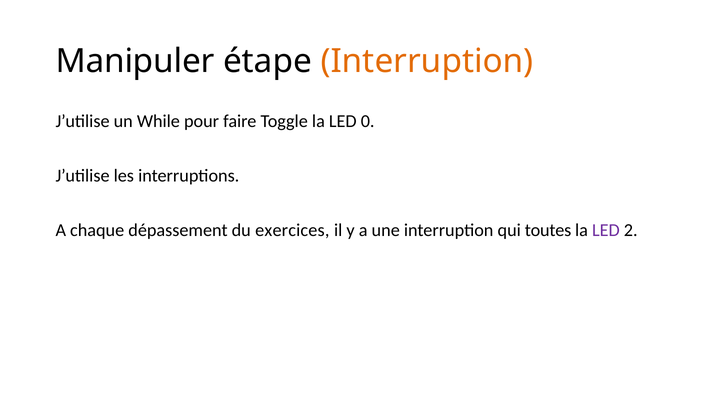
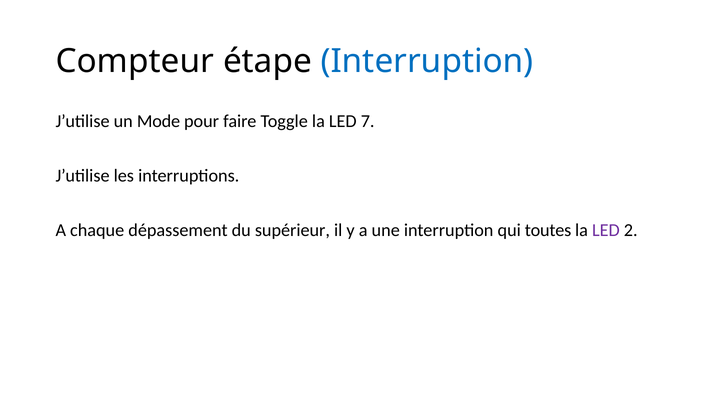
Manipuler: Manipuler -> Compteur
Interruption at (427, 61) colour: orange -> blue
While: While -> Mode
0: 0 -> 7
exercices: exercices -> supérieur
